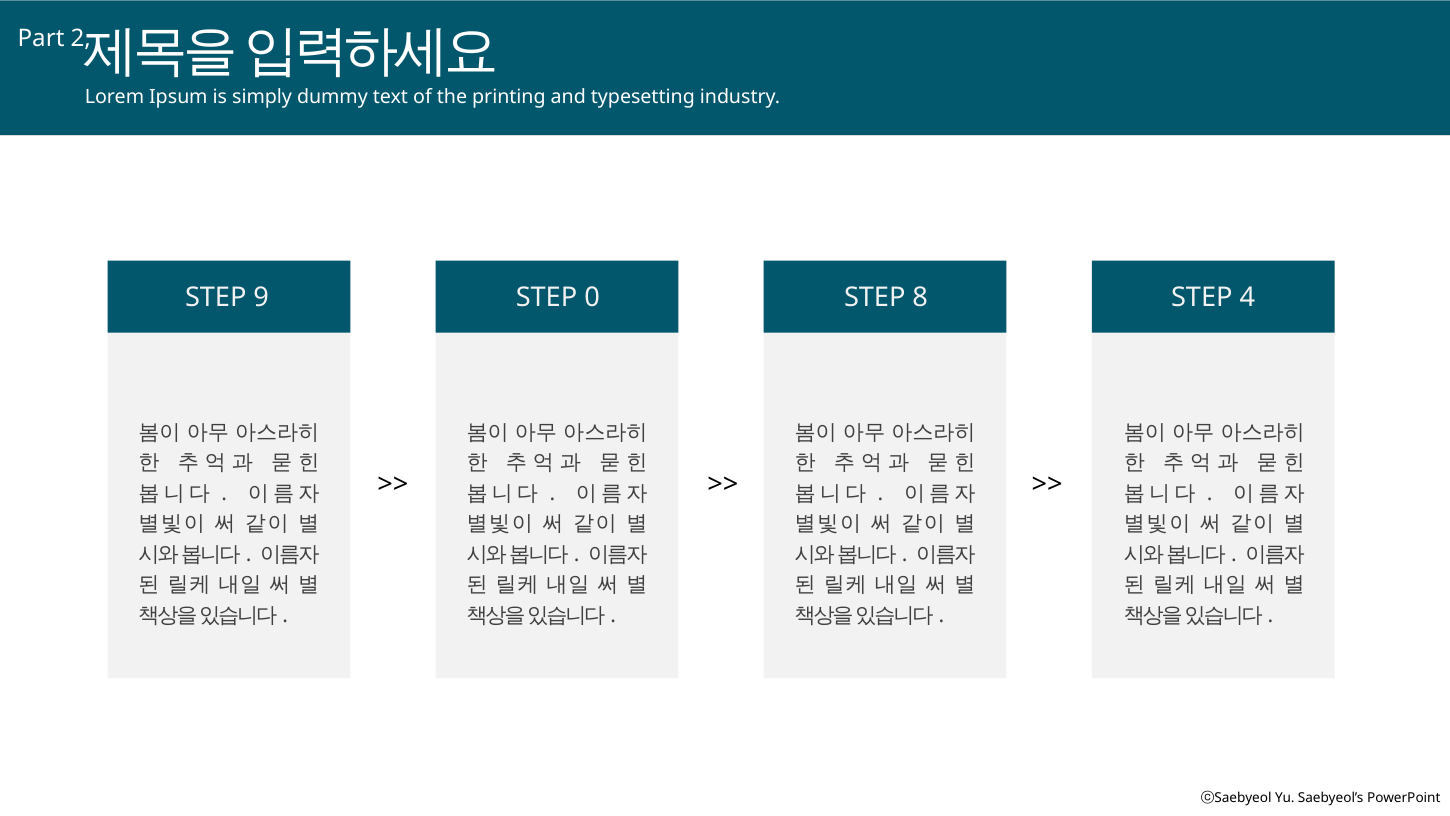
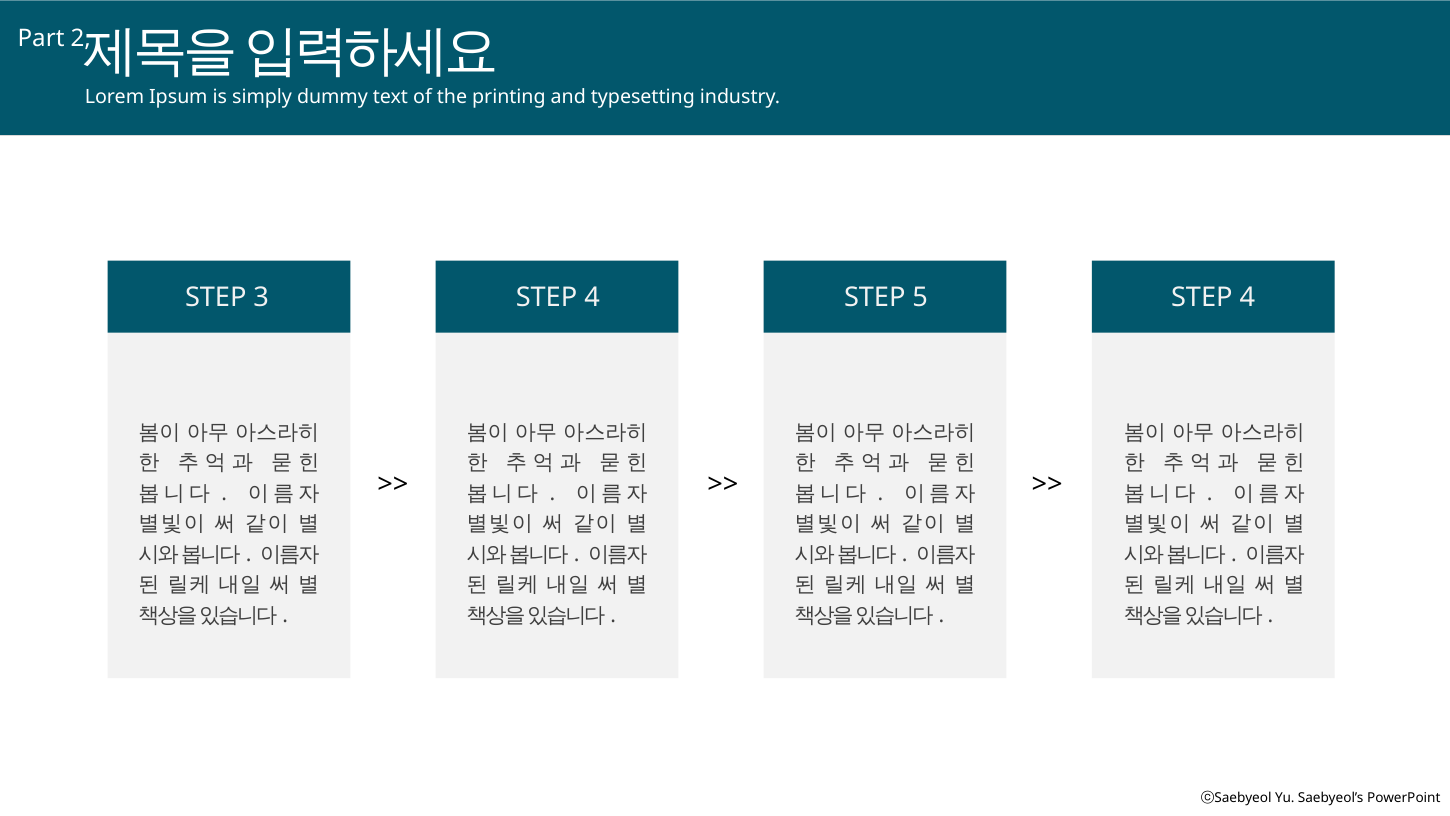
9: 9 -> 3
0 at (592, 298): 0 -> 4
8: 8 -> 5
